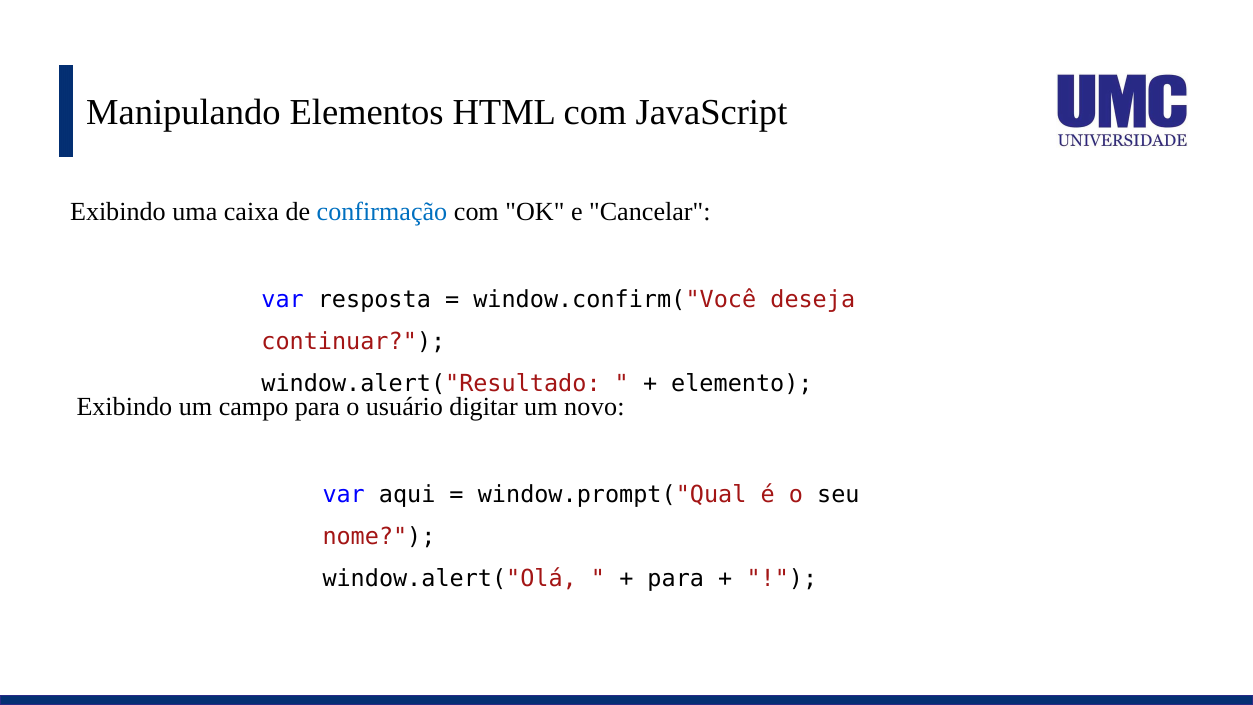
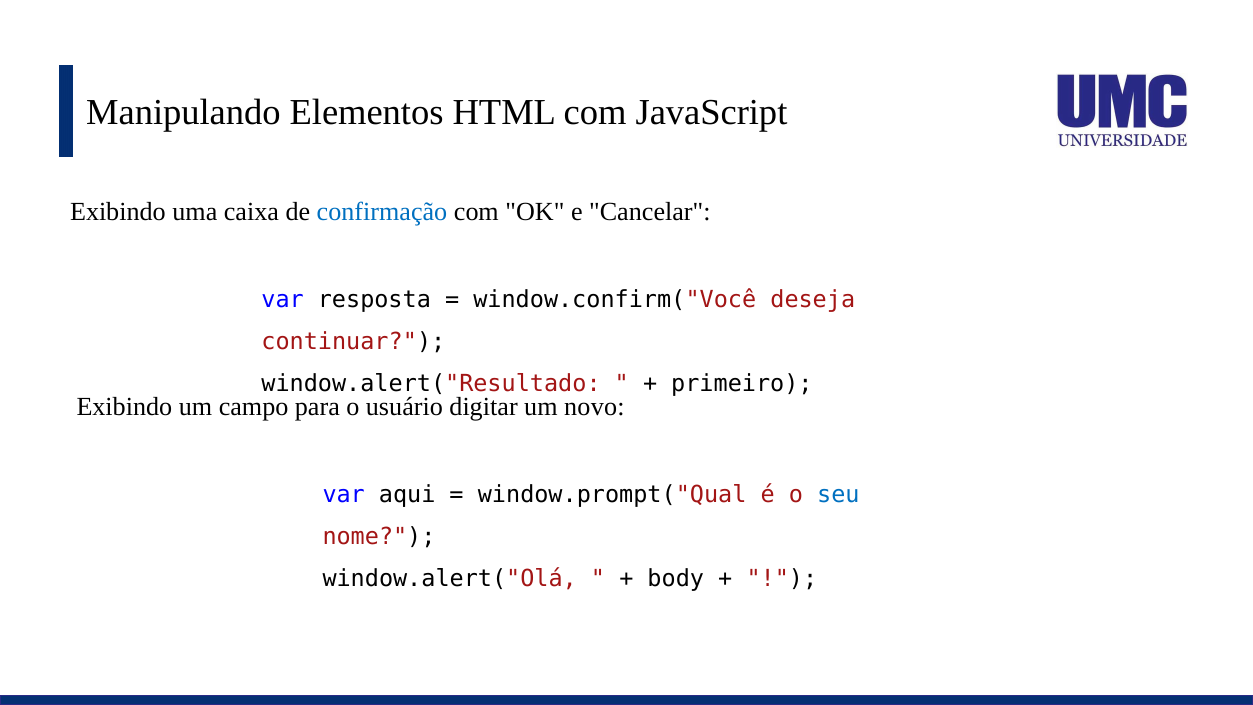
elemento: elemento -> primeiro
seu colour: black -> blue
para at (676, 579): para -> body
